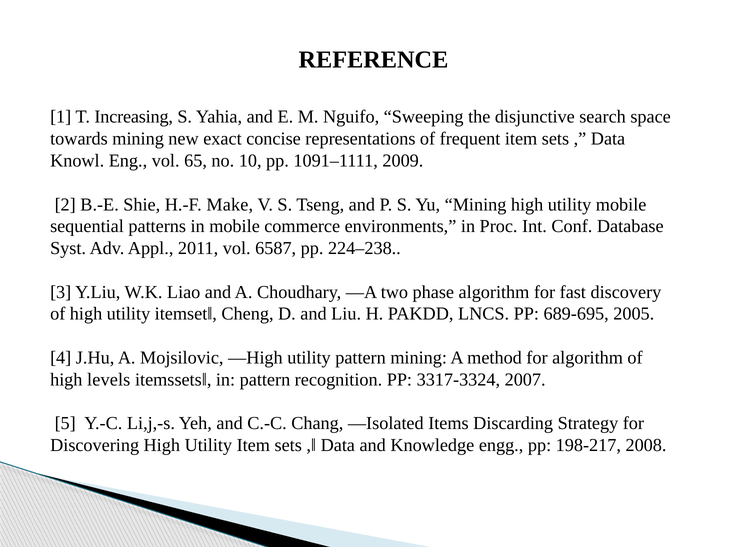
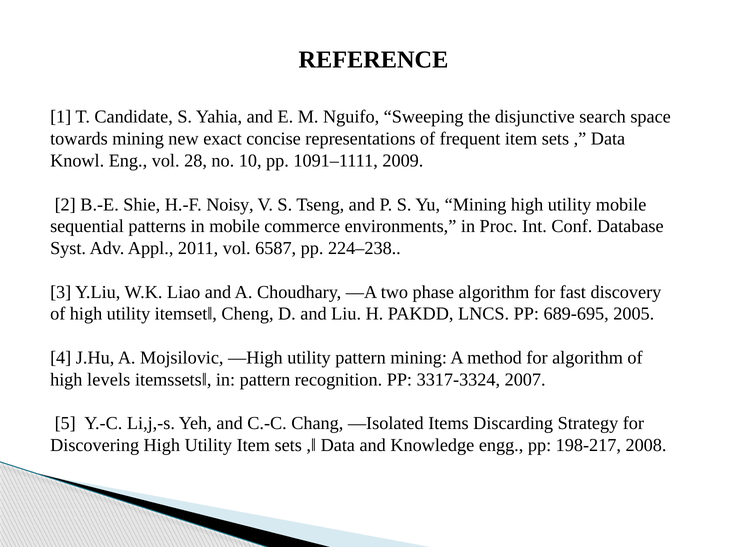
Increasing: Increasing -> Candidate
65: 65 -> 28
Make: Make -> Noisy
